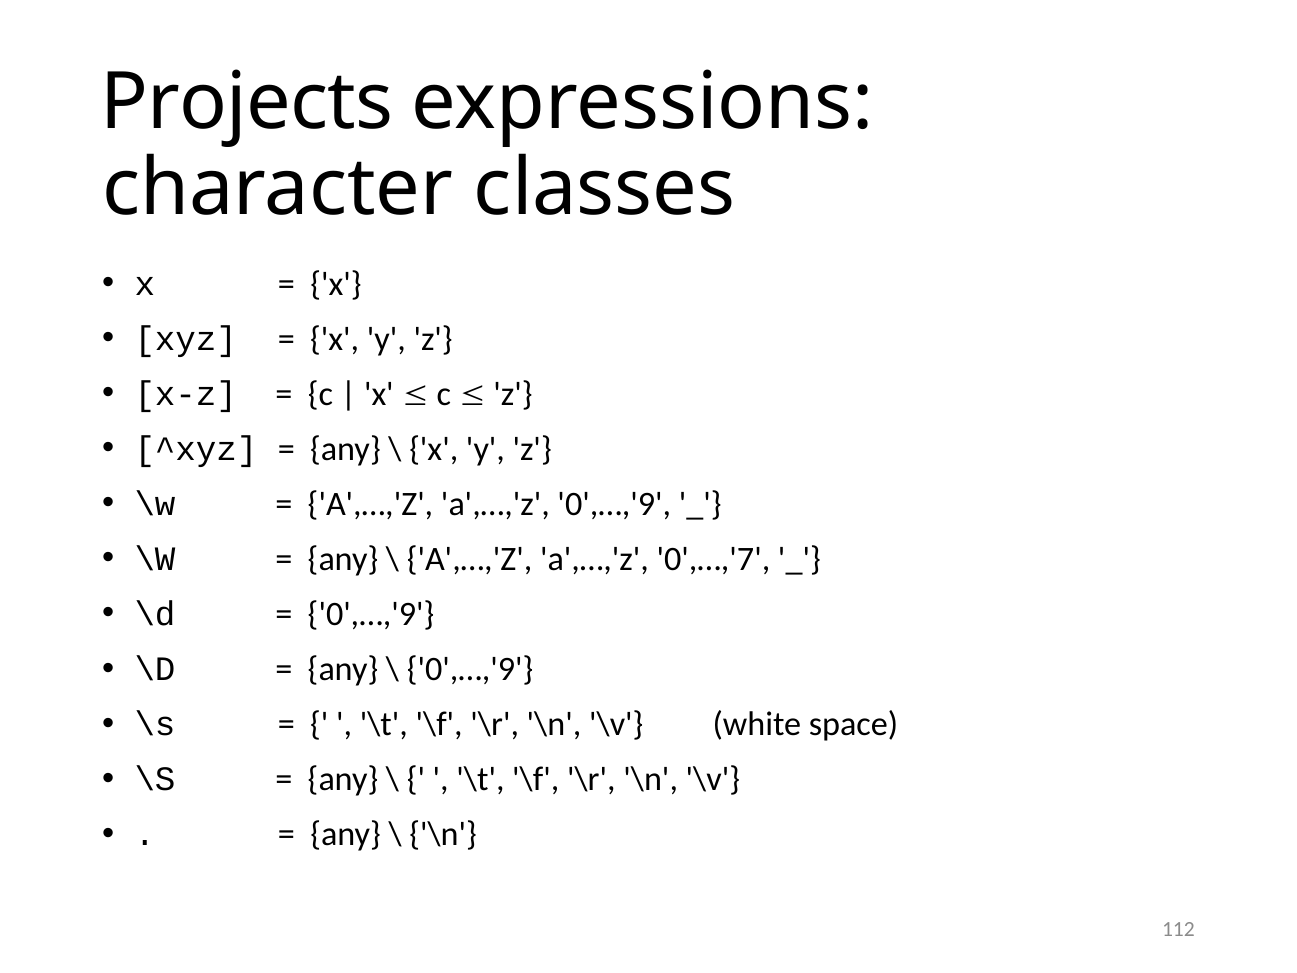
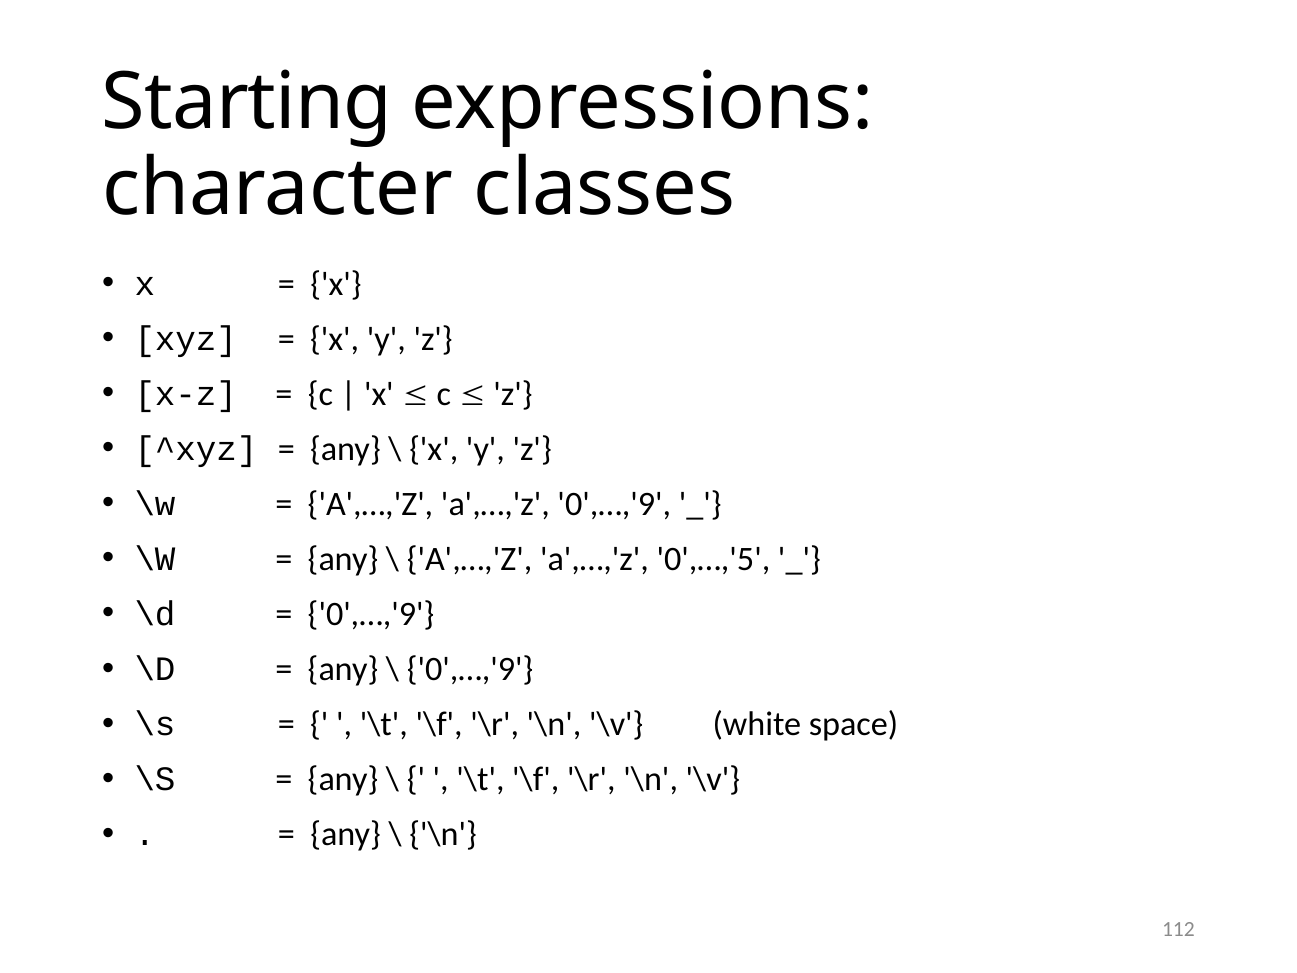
Projects: Projects -> Starting
0',…,'7: 0',…,'7 -> 0',…,'5
